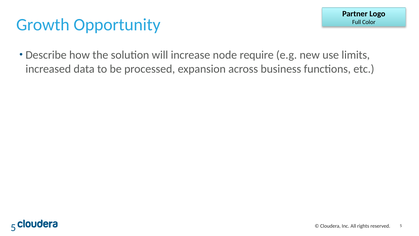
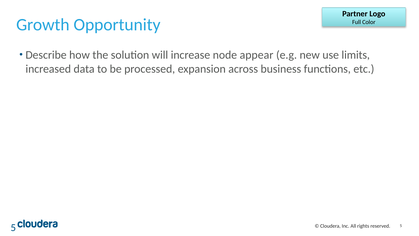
require: require -> appear
